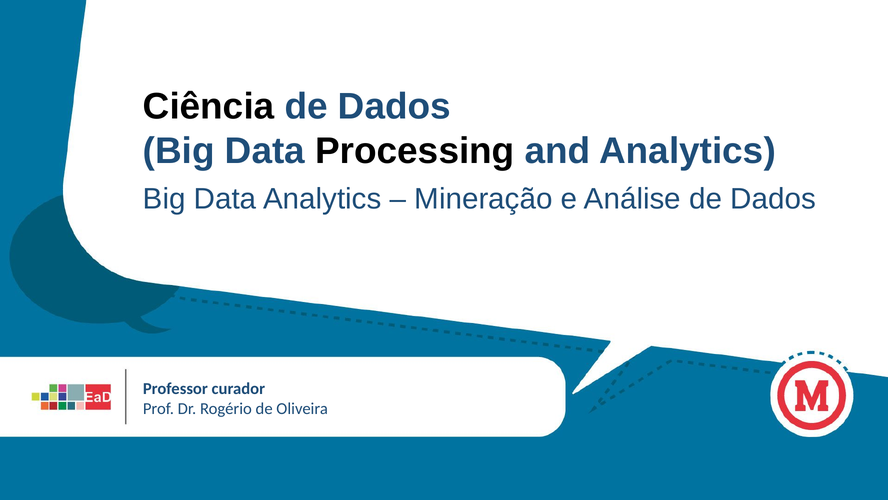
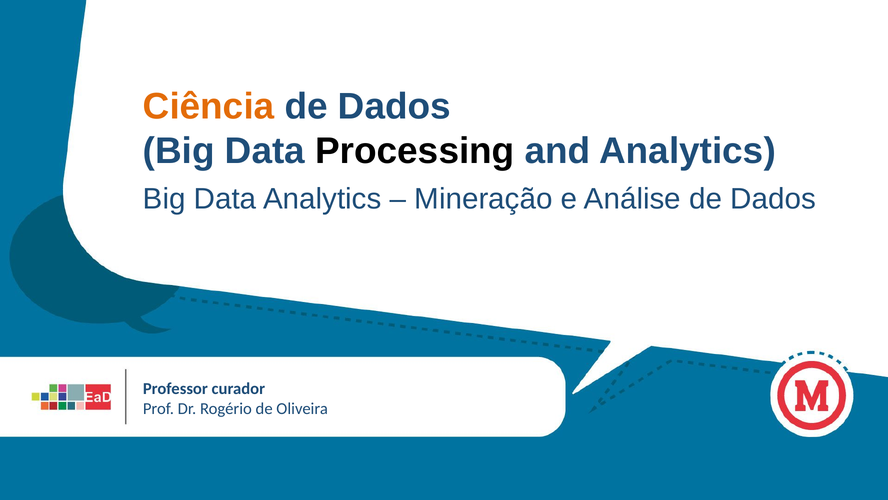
Ciência colour: black -> orange
